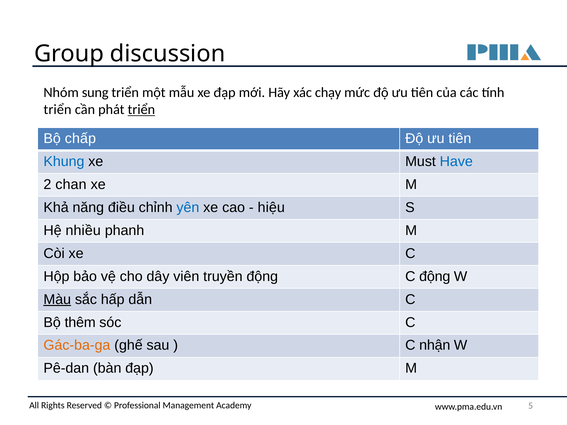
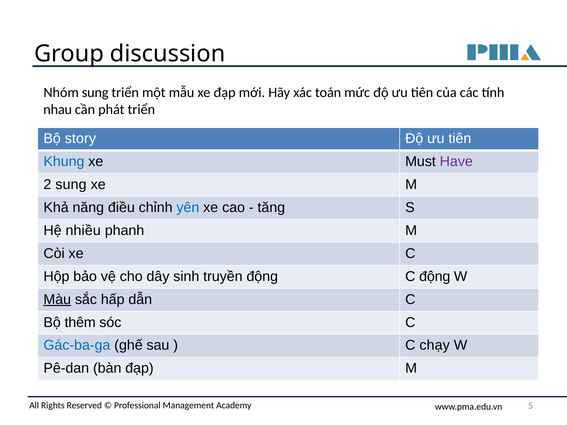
chạy: chạy -> toán
triển at (58, 110): triển -> nhau
triển at (141, 110) underline: present -> none
chấp: chấp -> story
Have colour: blue -> purple
2 chan: chan -> sung
hiệu: hiệu -> tăng
viên: viên -> sinh
Gác-ba-ga colour: orange -> blue
nhận: nhận -> chạy
